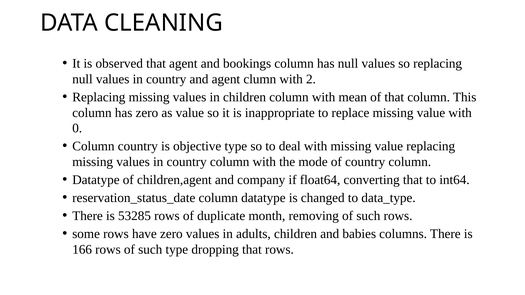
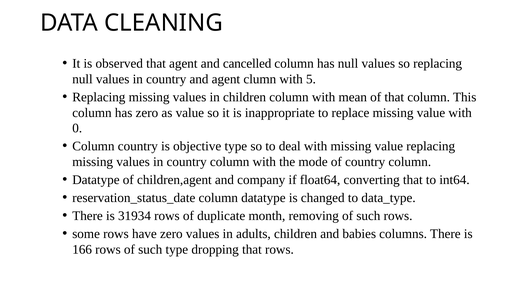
bookings: bookings -> cancelled
2: 2 -> 5
53285: 53285 -> 31934
